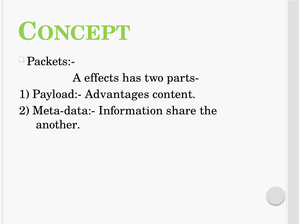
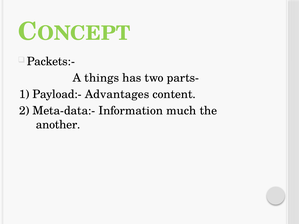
effects: effects -> things
share: share -> much
